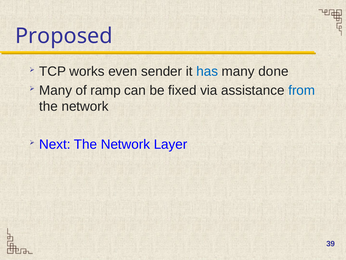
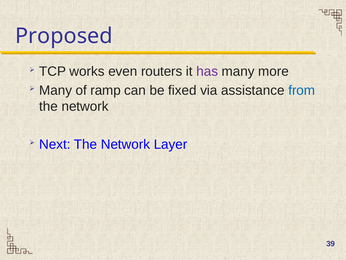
sender: sender -> routers
has colour: blue -> purple
done: done -> more
